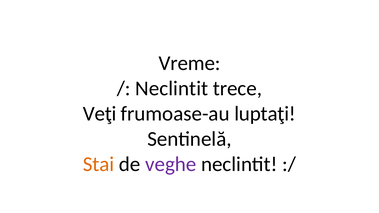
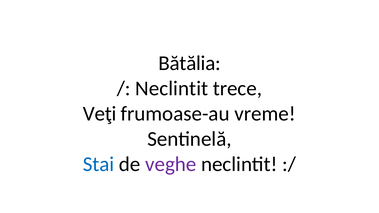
Vreme: Vreme -> Bătălia
luptaţi: luptaţi -> vreme
Stai colour: orange -> blue
